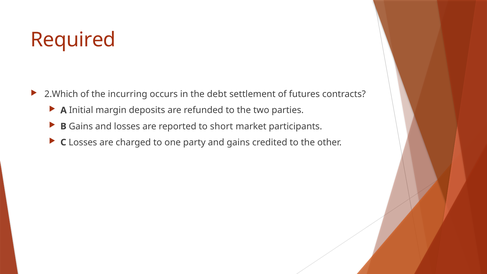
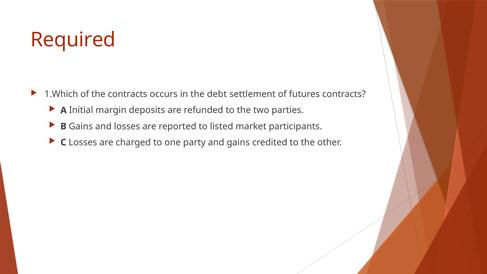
2.Which: 2.Which -> 1.Which
the incurring: incurring -> contracts
short: short -> listed
